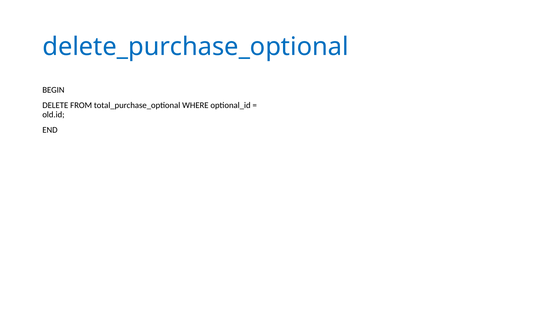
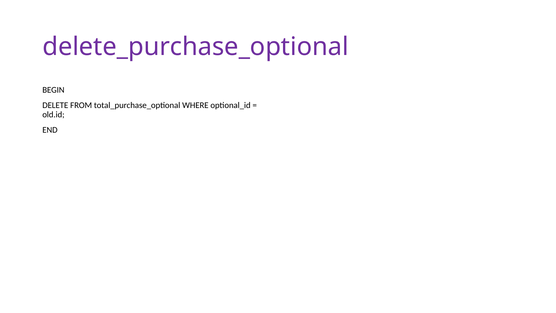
delete_purchase_optional colour: blue -> purple
